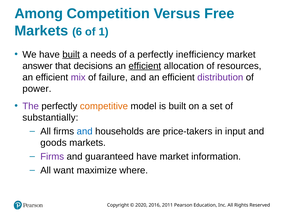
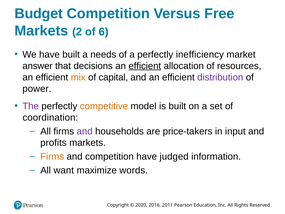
Among: Among -> Budget
6: 6 -> 2
1: 1 -> 6
built at (71, 54) underline: present -> none
mix colour: purple -> orange
failure: failure -> capital
substantially: substantially -> coordination
and at (85, 131) colour: blue -> purple
goods: goods -> profits
Firms at (52, 156) colour: purple -> orange
and guaranteed: guaranteed -> competition
have market: market -> judged
where: where -> words
